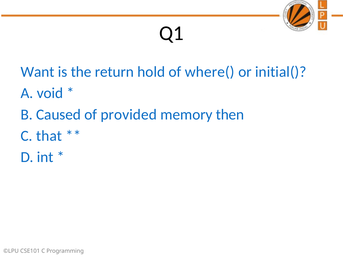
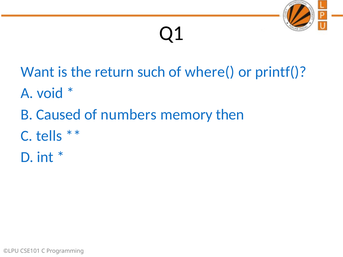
hold: hold -> such
initial(: initial( -> printf(
provided: provided -> numbers
that: that -> tells
